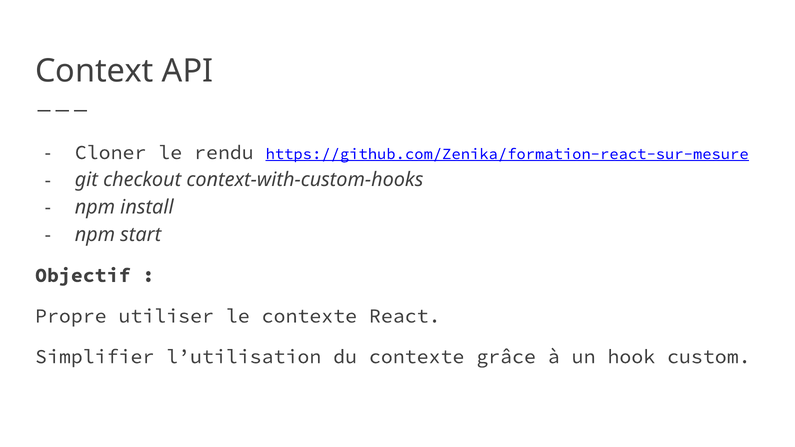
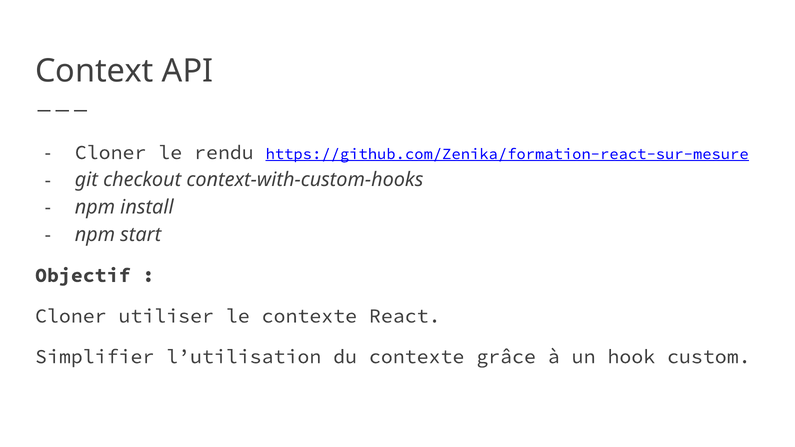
Propre at (71, 316): Propre -> Cloner
